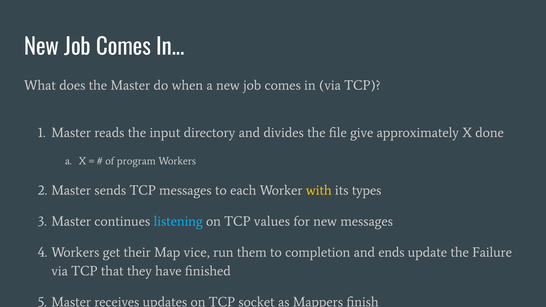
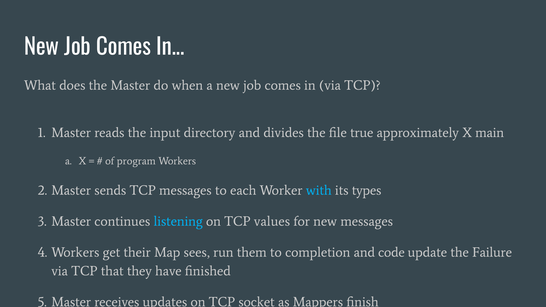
give: give -> true
done: done -> main
with colour: yellow -> light blue
vice: vice -> sees
ends: ends -> code
